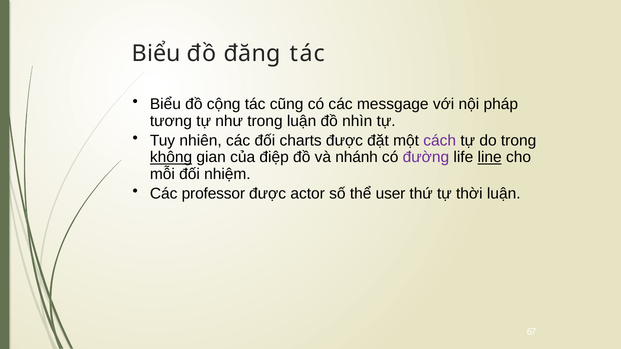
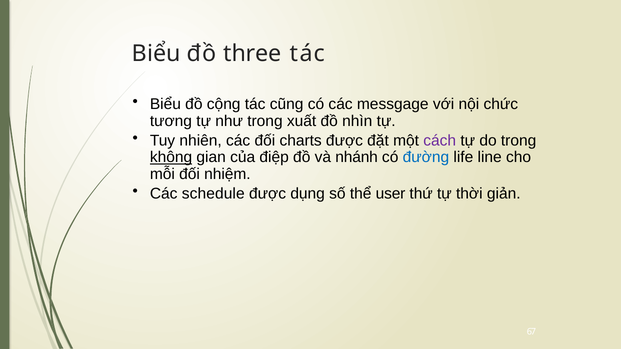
đăng: đăng -> three
pháp: pháp -> chức
trong luận: luận -> xuất
đường colour: purple -> blue
line underline: present -> none
professor: professor -> schedule
actor: actor -> dụng
thời luận: luận -> giản
